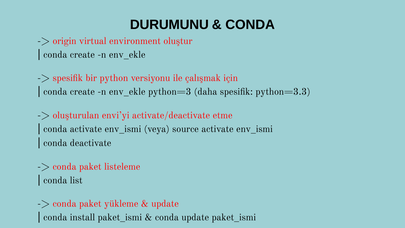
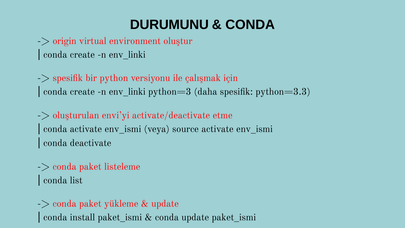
env_ekle at (127, 55): env_ekle -> env_linki
env_ekle at (127, 92): env_ekle -> env_linki
